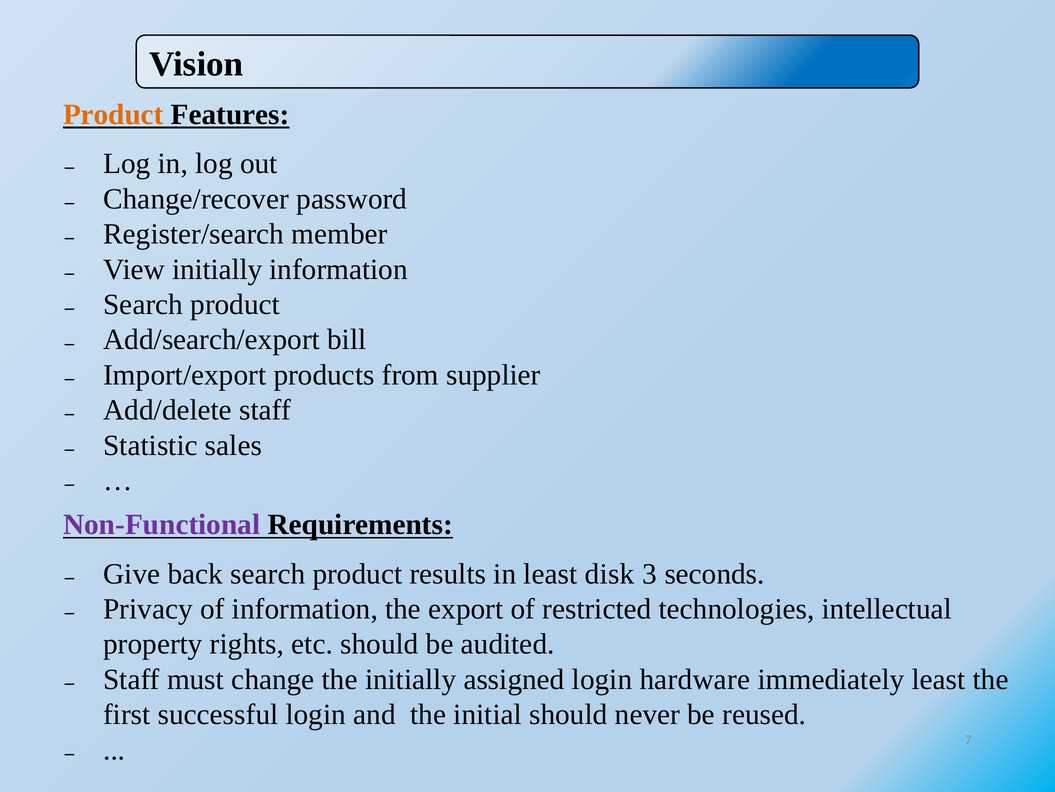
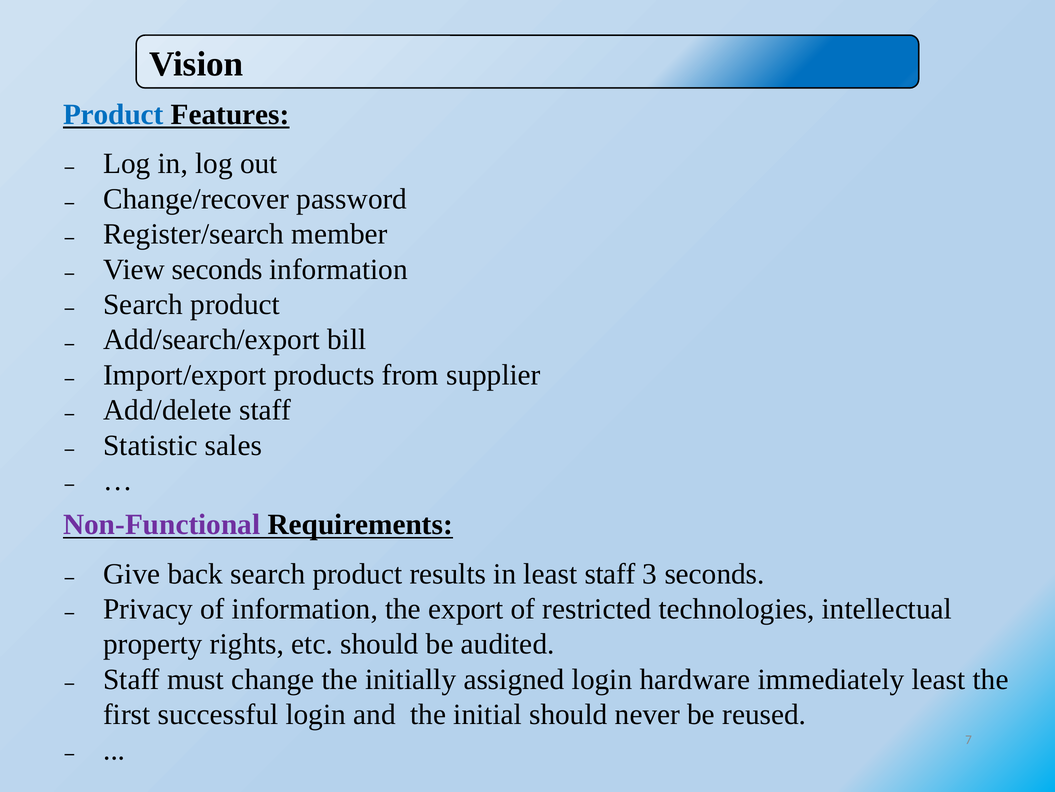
Product at (113, 114) colour: orange -> blue
View initially: initially -> seconds
least disk: disk -> staff
